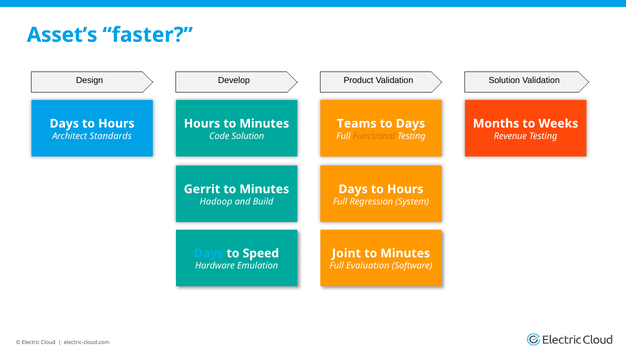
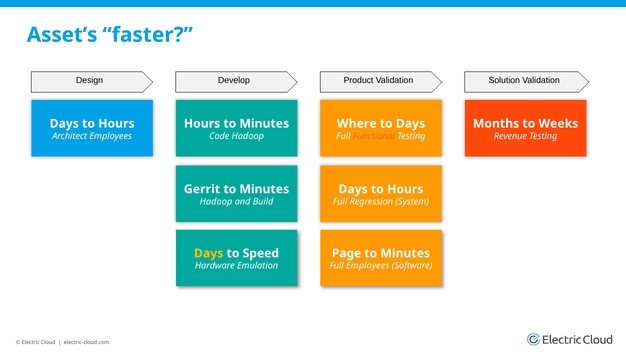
Teams: Teams -> Where
Architect Standards: Standards -> Employees
Code Solution: Solution -> Hadoop
Days at (209, 253) colour: light blue -> yellow
Joint: Joint -> Page
Full Evaluation: Evaluation -> Employees
